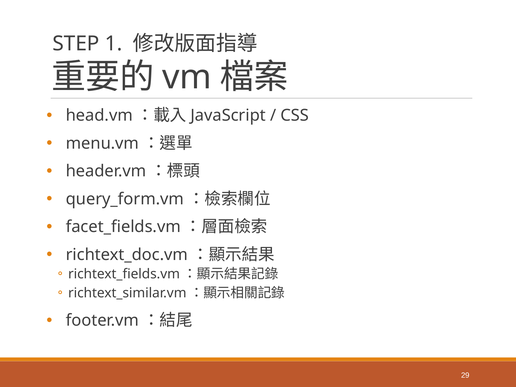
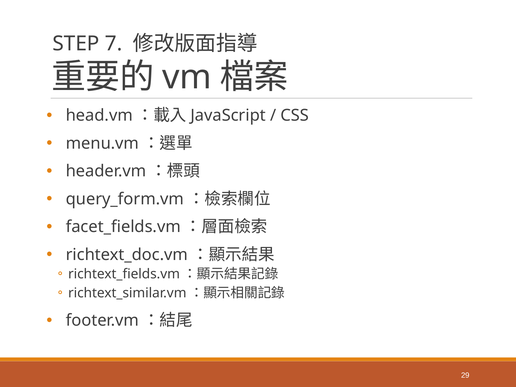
1: 1 -> 7
